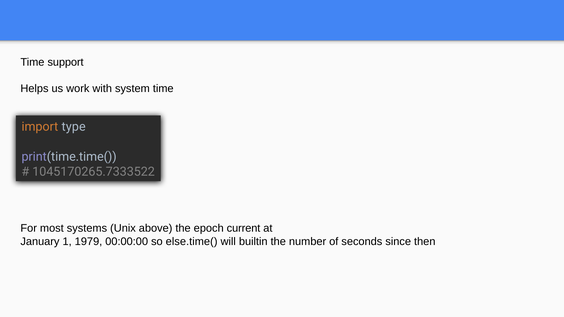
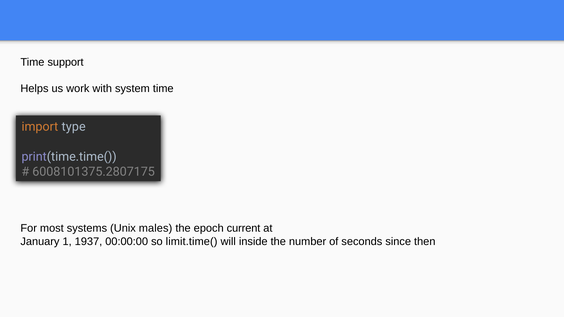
1045170265.7333522: 1045170265.7333522 -> 6008101375.2807175
above: above -> males
1979: 1979 -> 1937
else.time(: else.time( -> limit.time(
builtin: builtin -> inside
